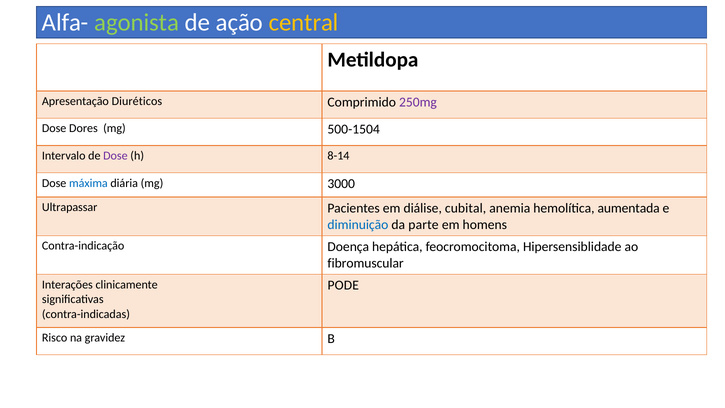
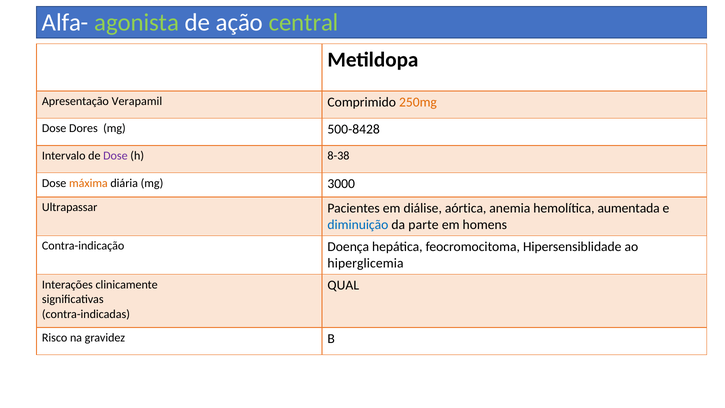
central colour: yellow -> light green
Diuréticos: Diuréticos -> Verapamil
250mg colour: purple -> orange
500-1504: 500-1504 -> 500-8428
8-14: 8-14 -> 8-38
máxima colour: blue -> orange
cubital: cubital -> aórtica
fibromuscular: fibromuscular -> hiperglicemia
PODE: PODE -> QUAL
